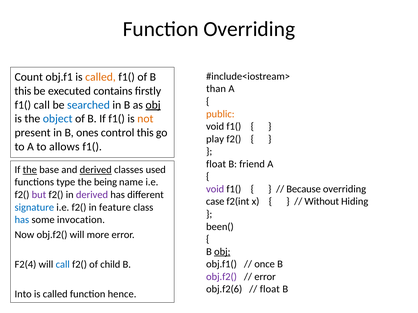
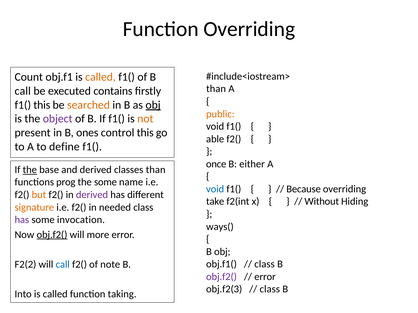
this at (23, 91): this -> call
f1( call: call -> this
searched colour: blue -> orange
object colour: blue -> purple
play: play -> able
allows: allows -> define
float at (216, 164): float -> once
friend: friend -> either
derived at (96, 170) underline: present -> none
classes used: used -> than
type: type -> prog
the being: being -> some
void at (215, 189) colour: purple -> blue
but colour: purple -> orange
case: case -> take
signature colour: blue -> orange
feature: feature -> needed
has at (22, 220) colour: blue -> purple
been(: been( -> ways(
obj.f2( at (52, 235) underline: none -> present
obj at (222, 252) underline: present -> none
once at (265, 265): once -> class
F2(4: F2(4 -> F2(2
child: child -> note
obj.f2(6: obj.f2(6 -> obj.f2(3
float at (270, 290): float -> class
hence: hence -> taking
